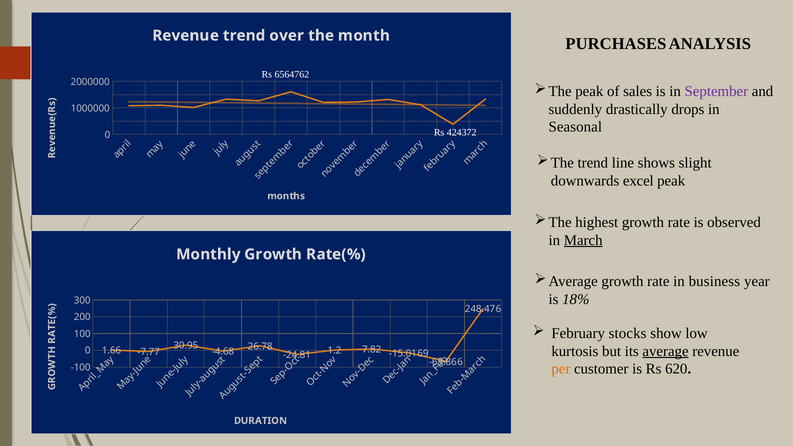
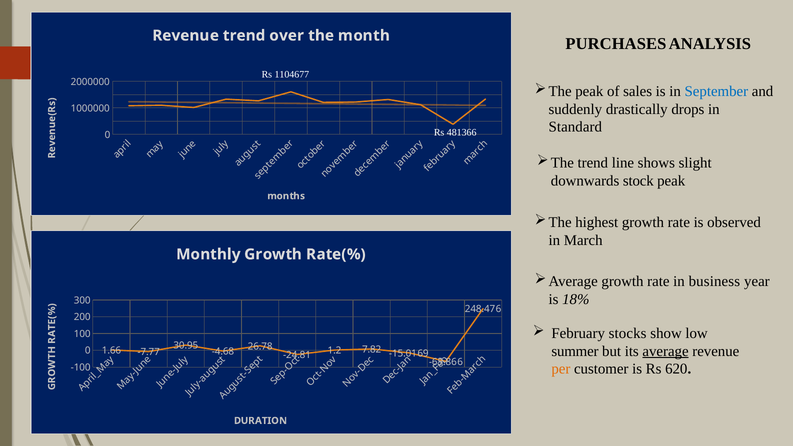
6564762: 6564762 -> 1104677
September colour: purple -> blue
Seasonal: Seasonal -> Standard
424372: 424372 -> 481366
excel: excel -> stock
March underline: present -> none
kurtosis: kurtosis -> summer
